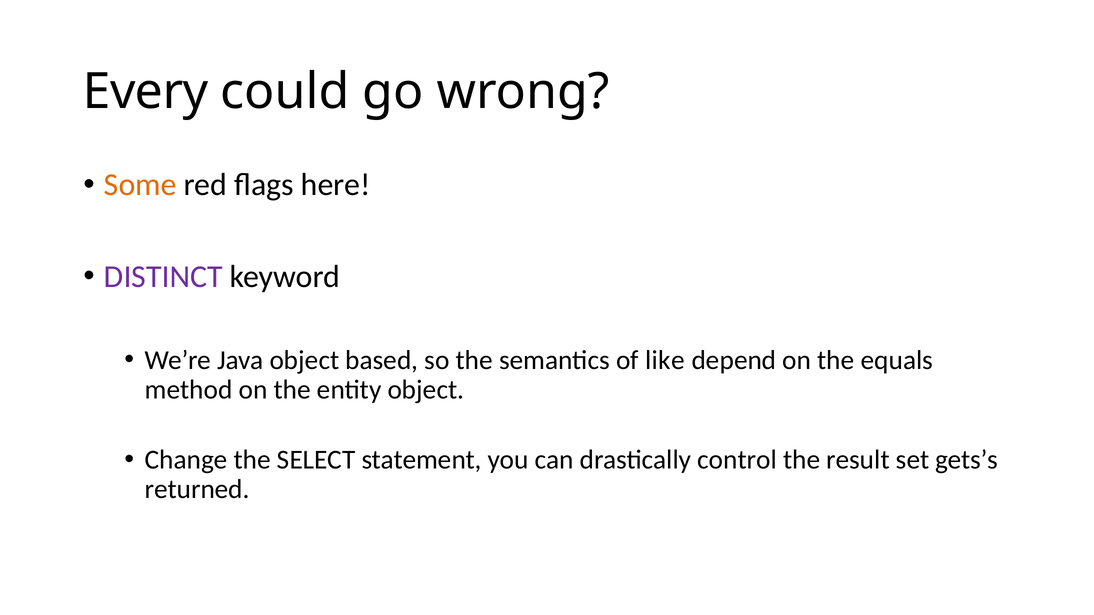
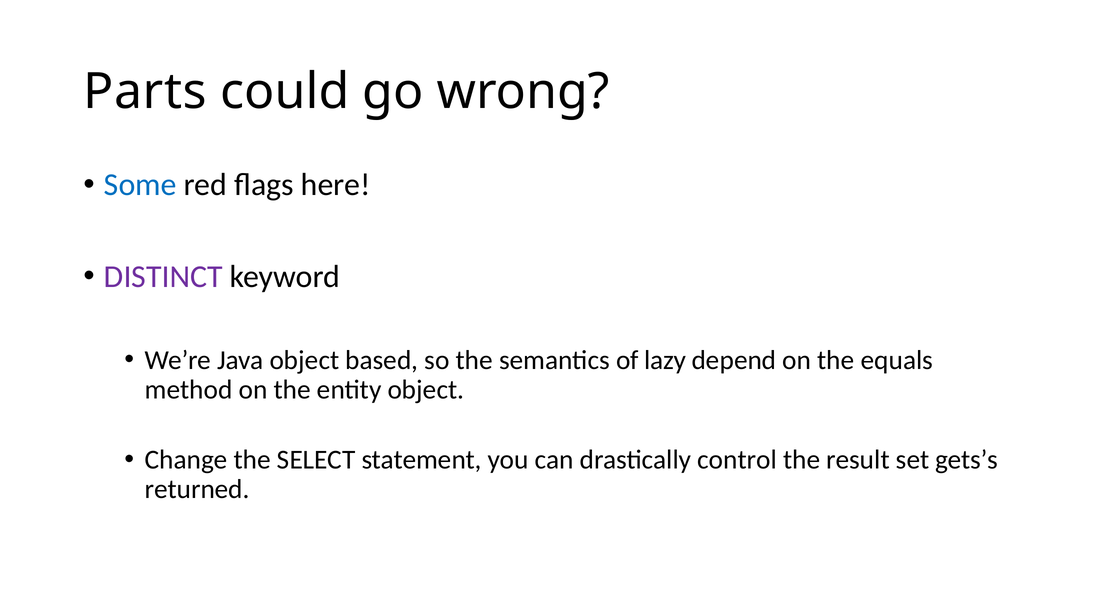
Every: Every -> Parts
Some colour: orange -> blue
like: like -> lazy
